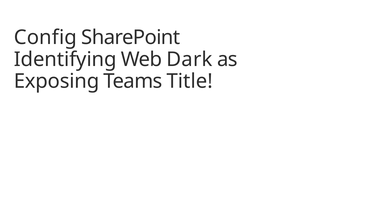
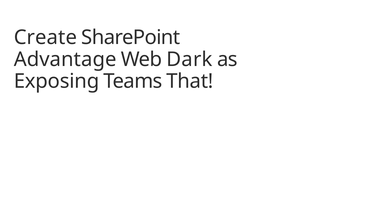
Config: Config -> Create
Identifying: Identifying -> Advantage
Title: Title -> That
